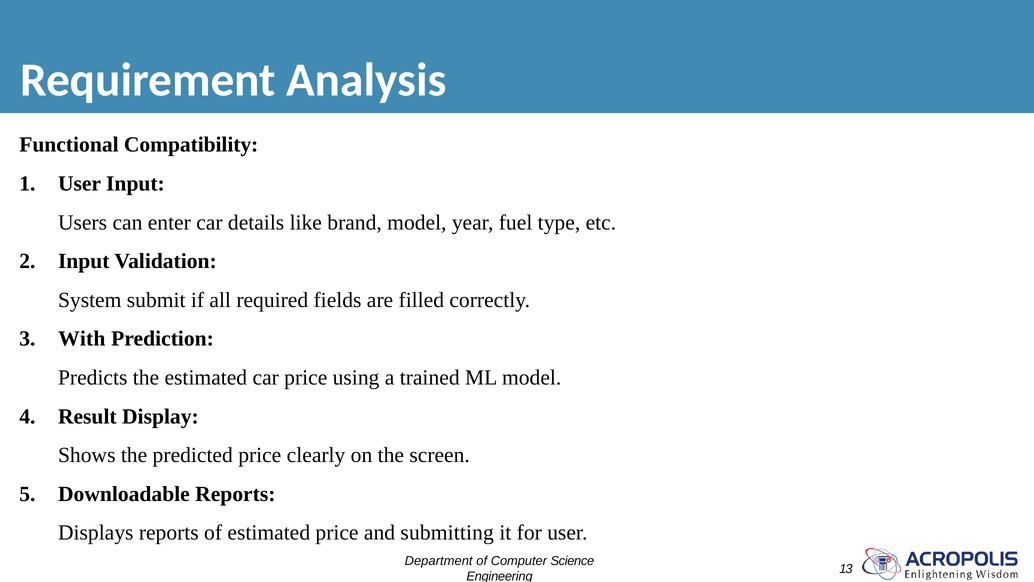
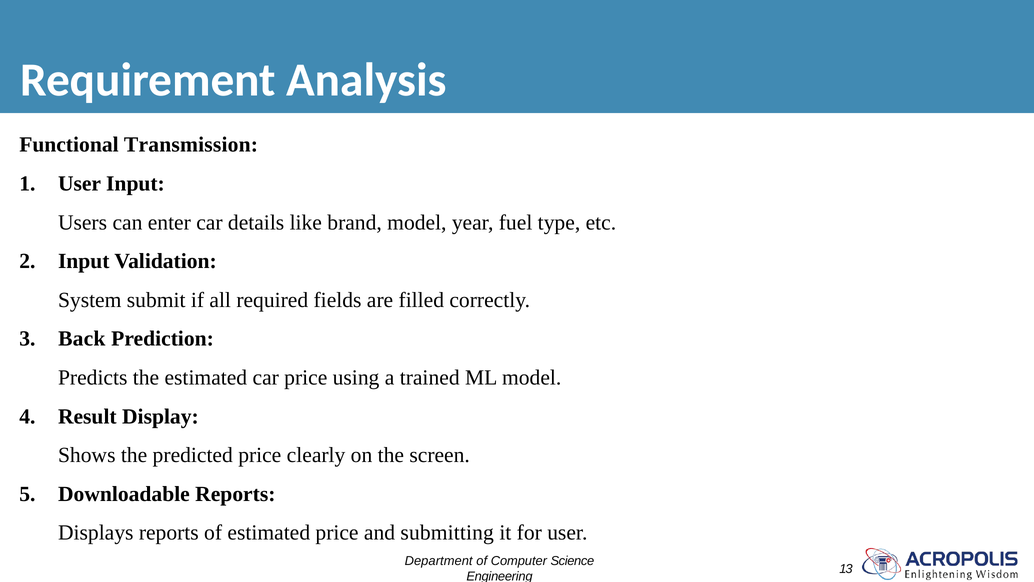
Compatibility: Compatibility -> Transmission
With: With -> Back
